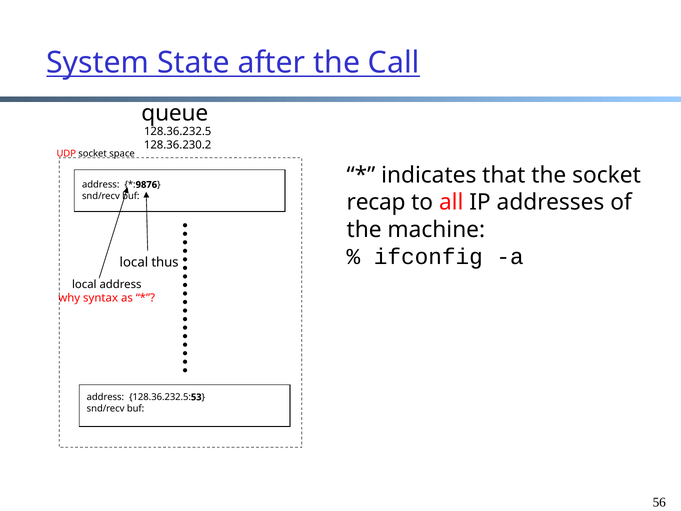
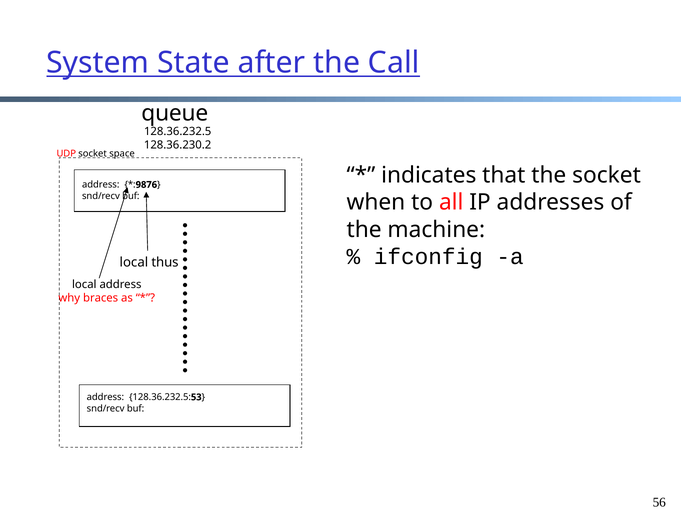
recap: recap -> when
syntax: syntax -> braces
